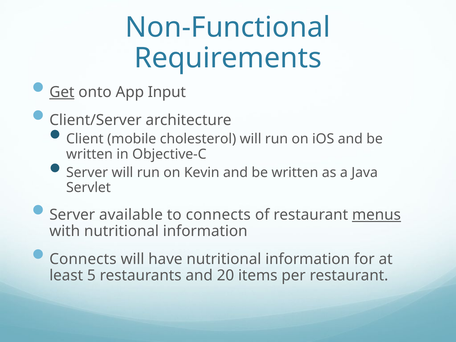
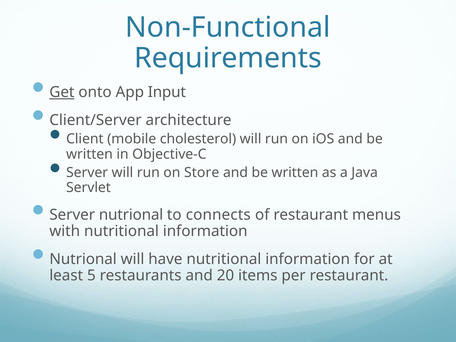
Kevin: Kevin -> Store
Server available: available -> nutrional
menus underline: present -> none
Connects at (83, 259): Connects -> Nutrional
